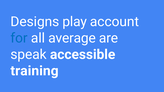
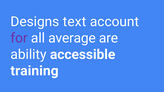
play: play -> text
for colour: blue -> purple
speak: speak -> ability
